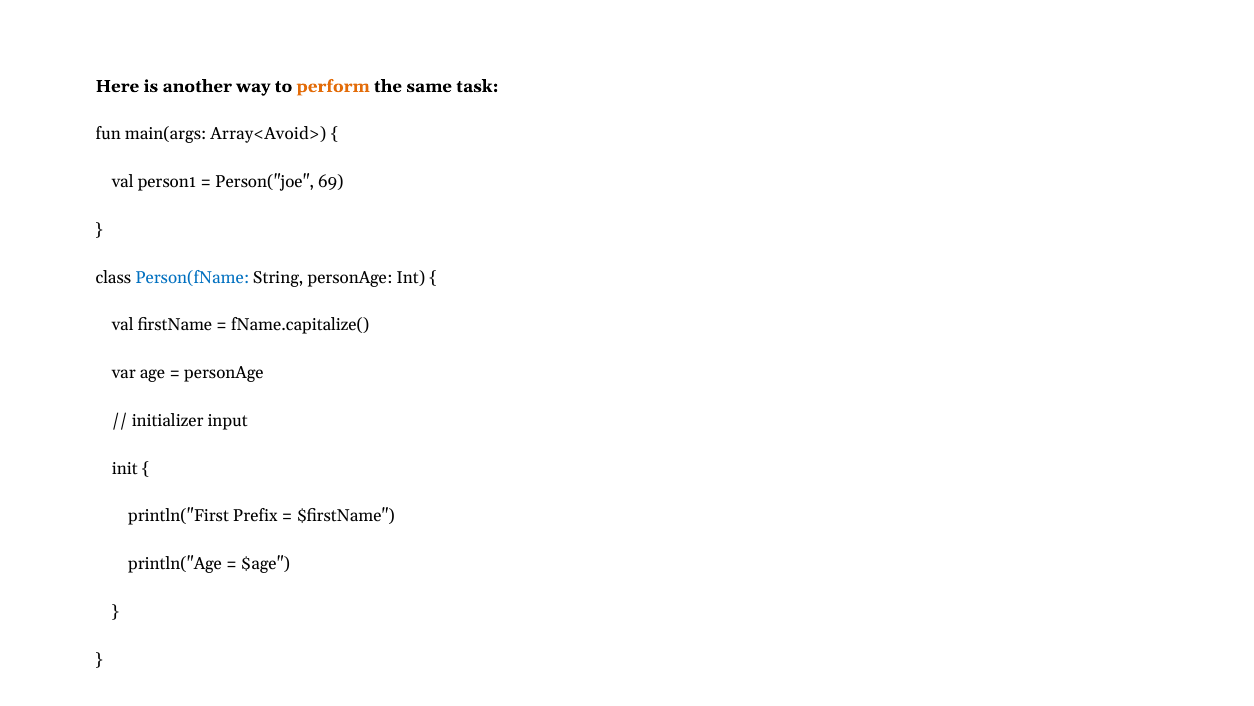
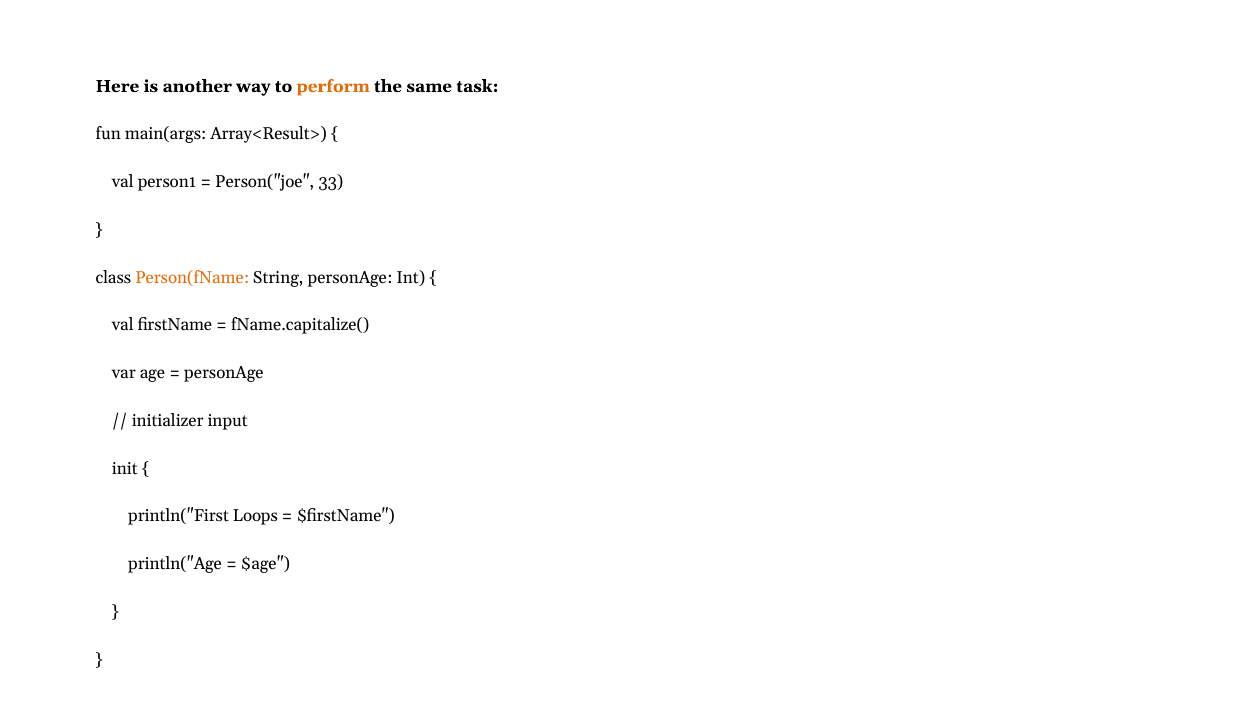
Array<Avoid>: Array<Avoid> -> Array<Result>
69: 69 -> 33
Person(fName colour: blue -> orange
Prefix: Prefix -> Loops
